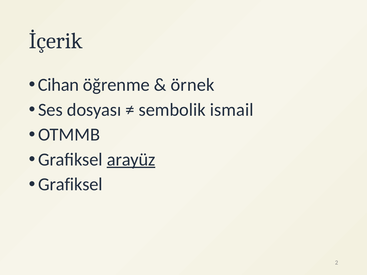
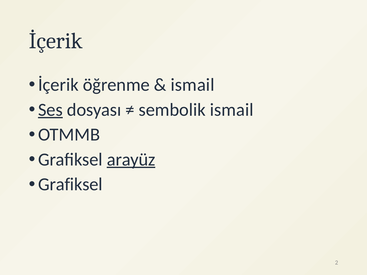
Cihan at (58, 85): Cihan -> İçerik
örnek at (193, 85): örnek -> ismail
Ses underline: none -> present
